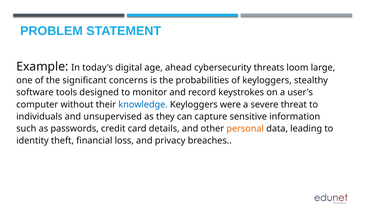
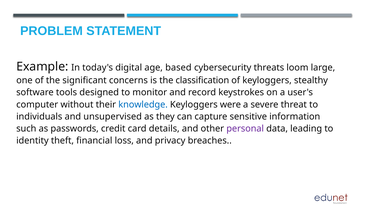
ahead: ahead -> based
probabilities: probabilities -> classification
personal colour: orange -> purple
